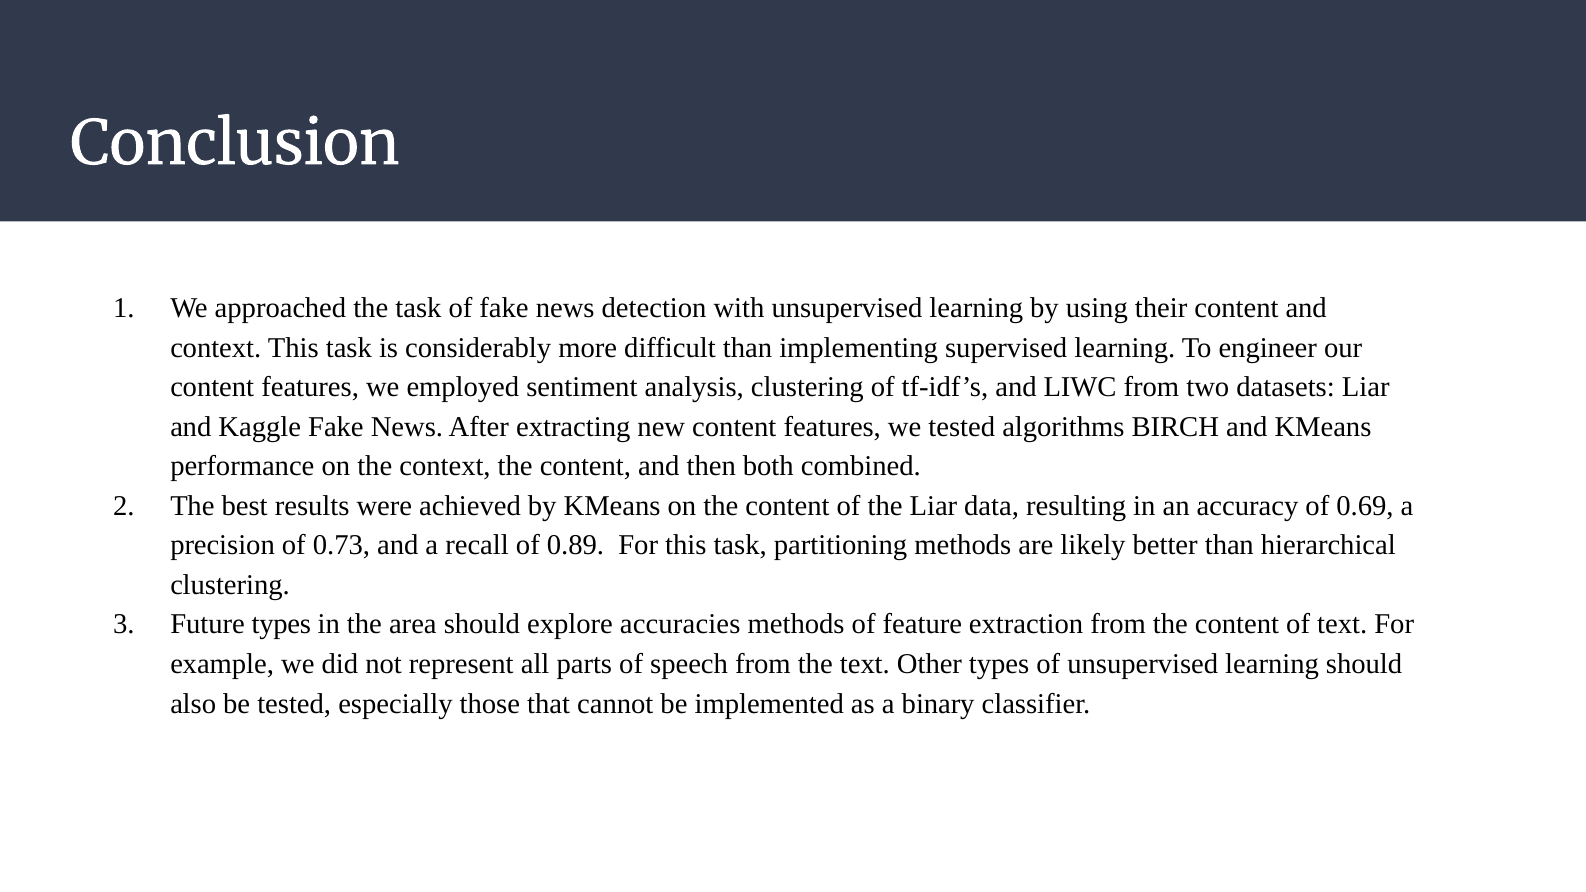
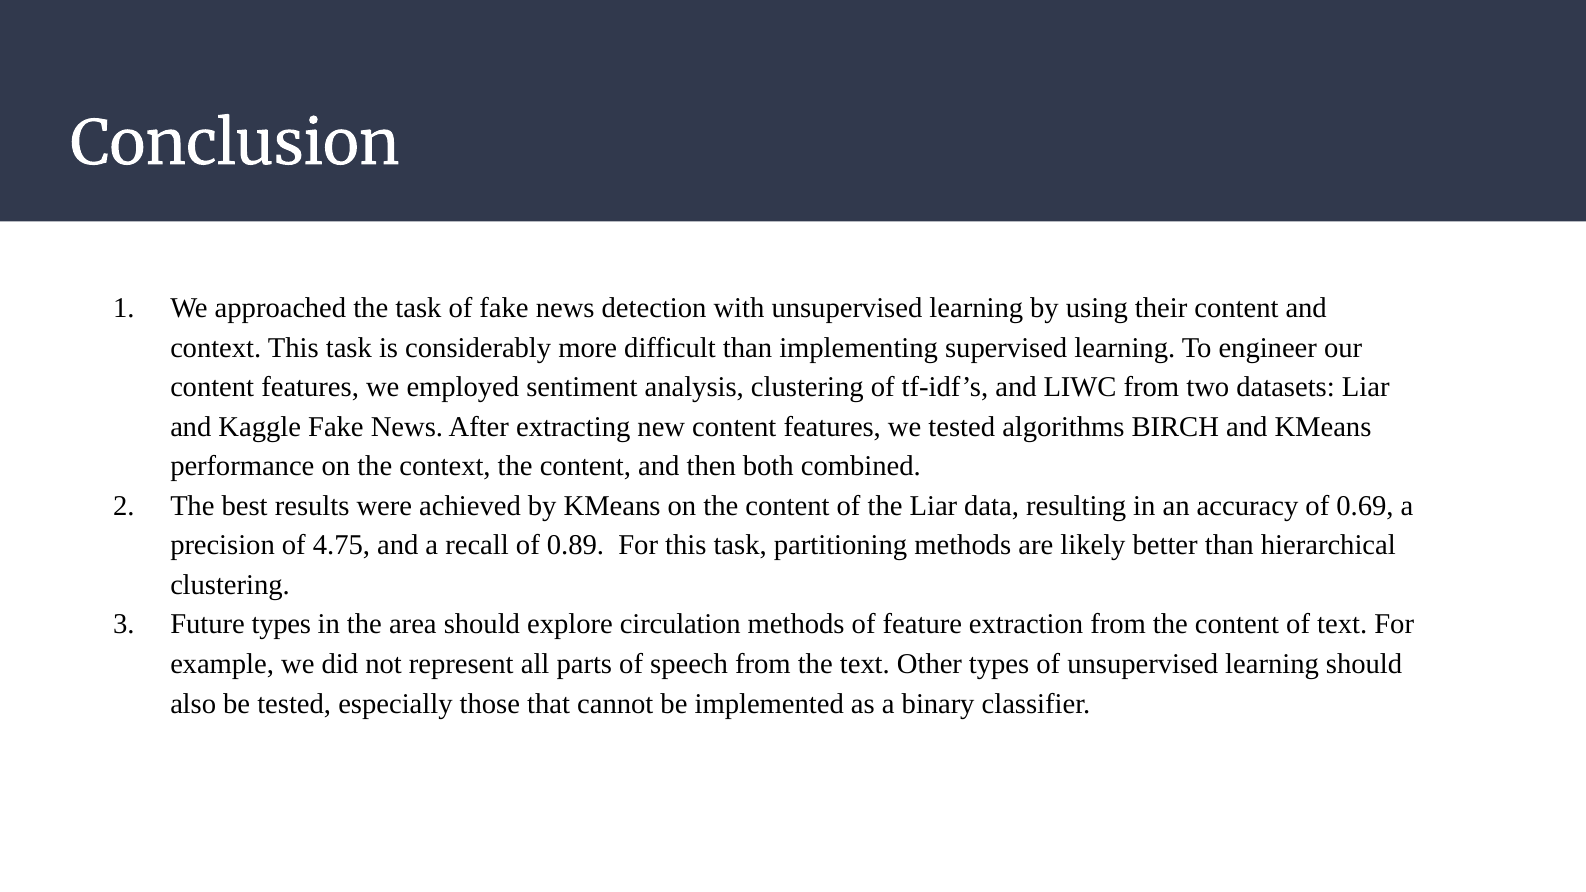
0.73: 0.73 -> 4.75
accuracies: accuracies -> circulation
